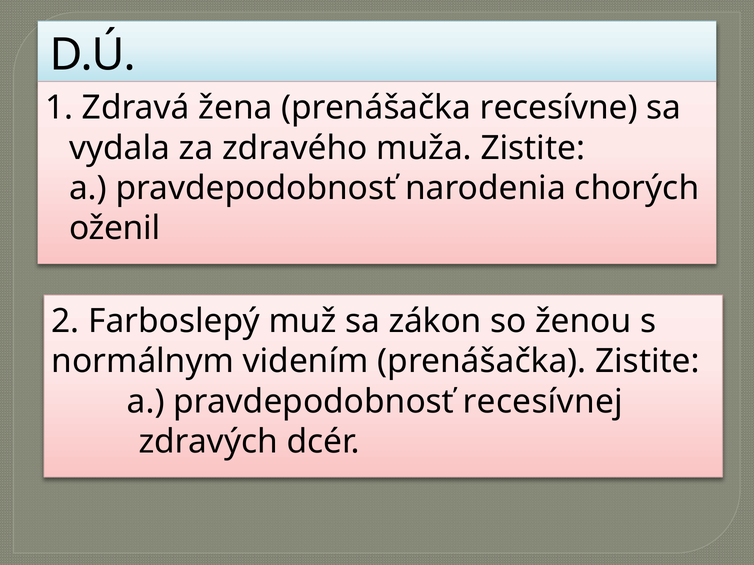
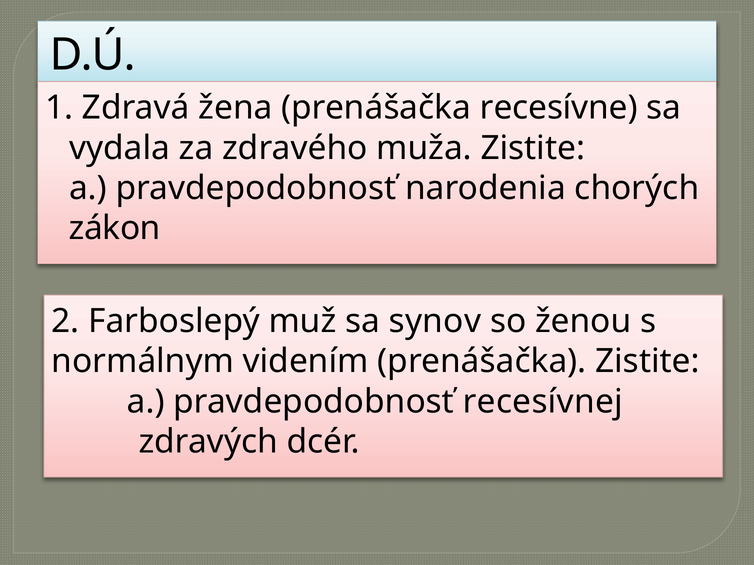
oženil: oženil -> zákon
zákon: zákon -> synov
